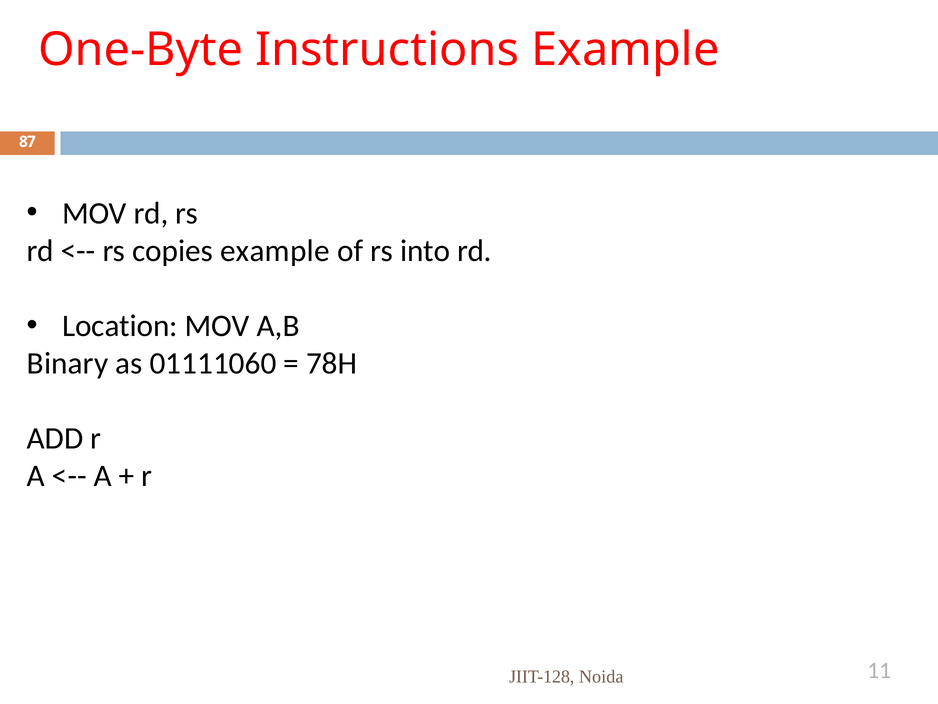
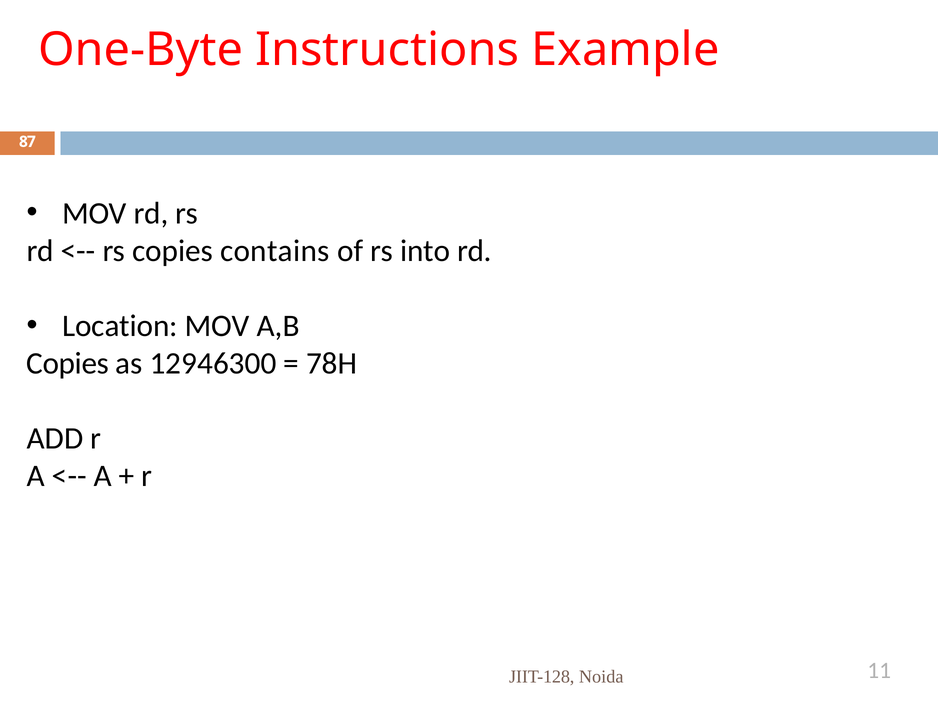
copies example: example -> contains
Binary at (68, 363): Binary -> Copies
01111060: 01111060 -> 12946300
